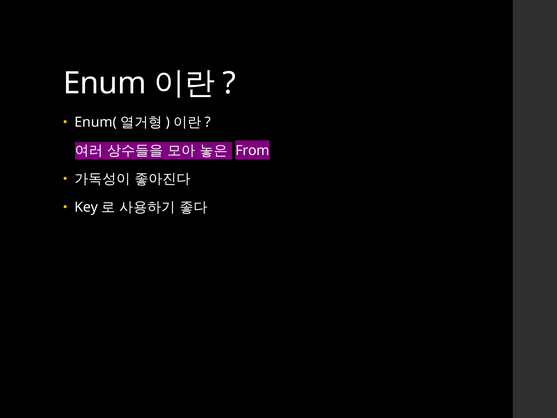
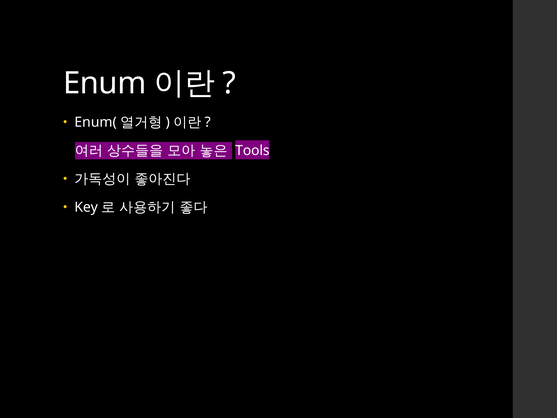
From: From -> Tools
